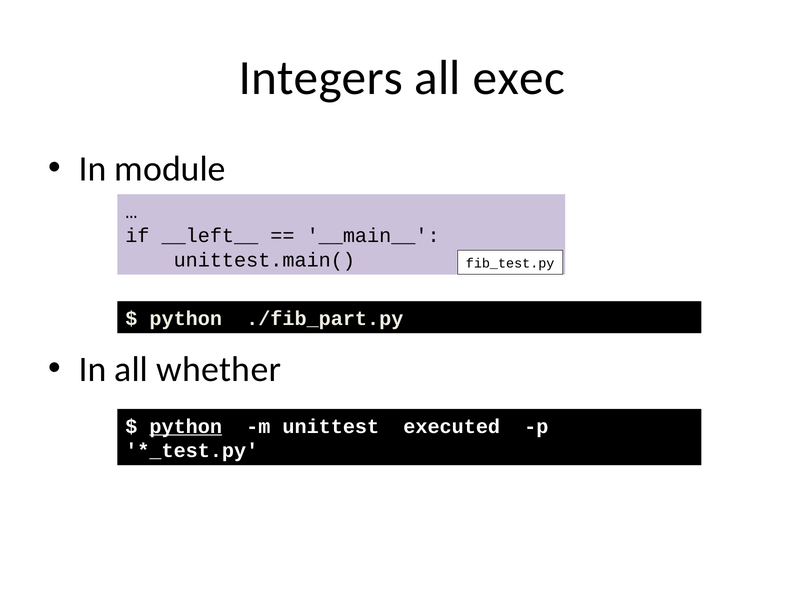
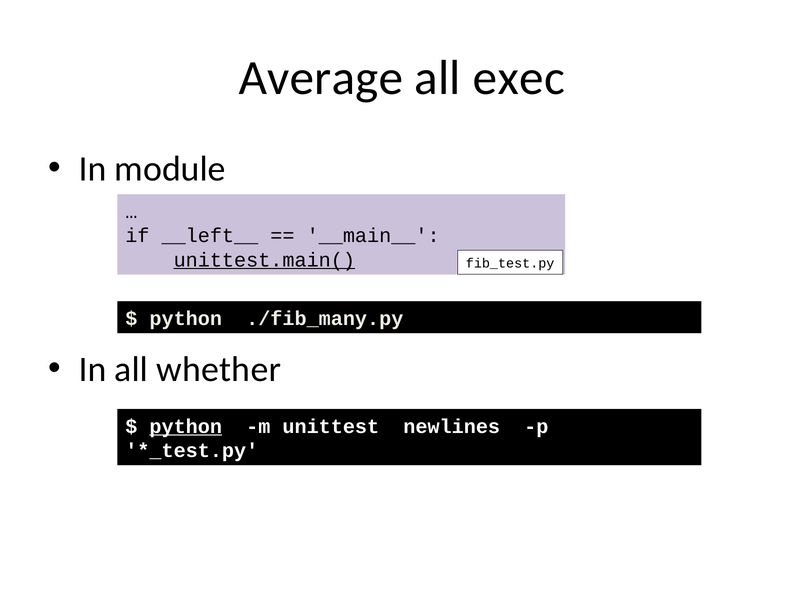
Integers: Integers -> Average
unittest.main( underline: none -> present
./fib_part.py: ./fib_part.py -> ./fib_many.py
executed: executed -> newlines
